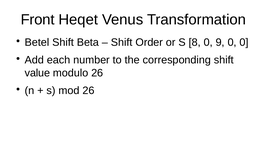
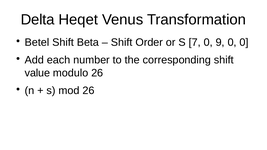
Front: Front -> Delta
8: 8 -> 7
